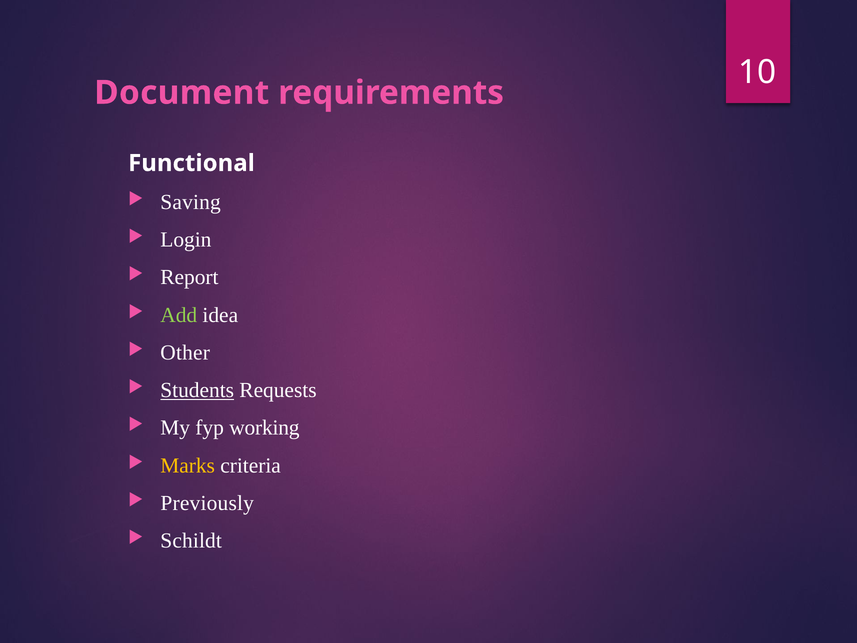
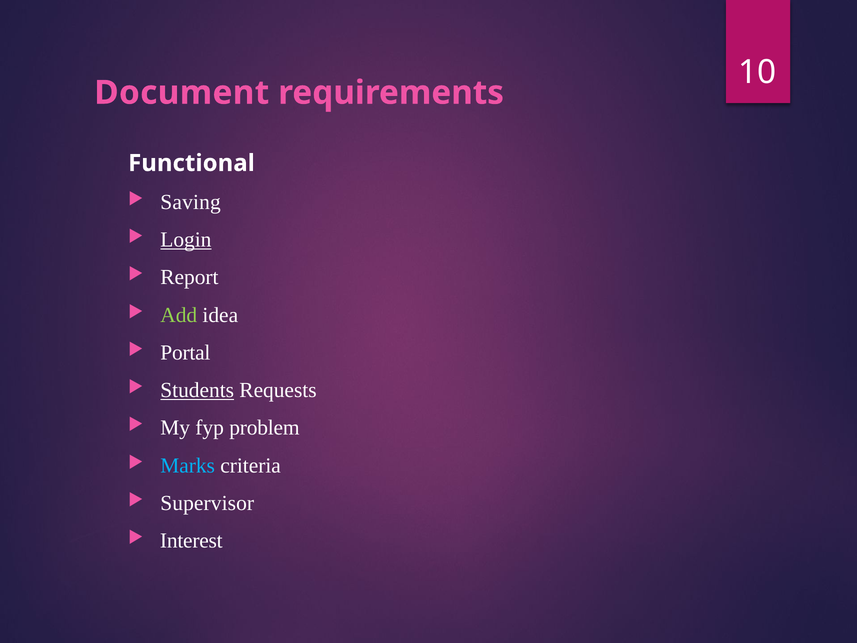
Login underline: none -> present
Other: Other -> Portal
working: working -> problem
Marks colour: yellow -> light blue
Previously: Previously -> Supervisor
Schildt: Schildt -> Interest
